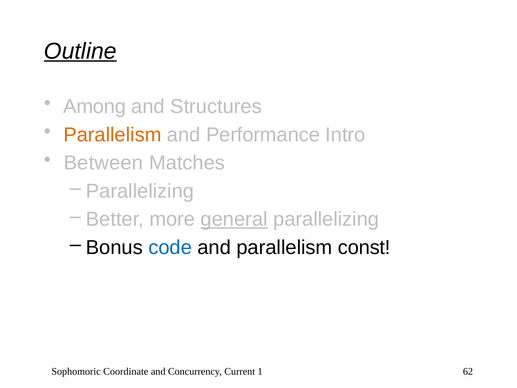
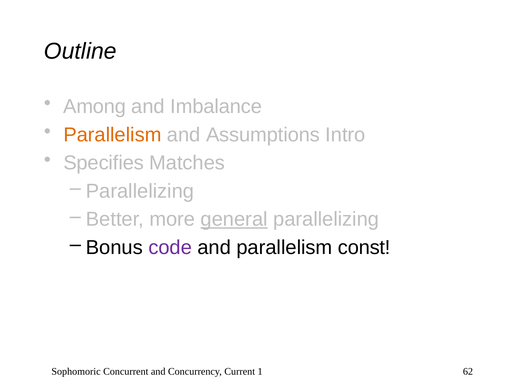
Outline underline: present -> none
Structures: Structures -> Imbalance
Performance: Performance -> Assumptions
Between: Between -> Specifies
code colour: blue -> purple
Coordinate: Coordinate -> Concurrent
